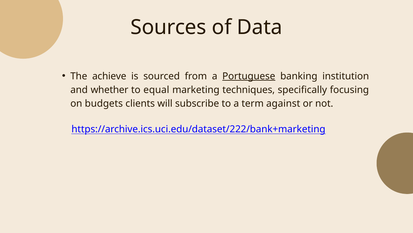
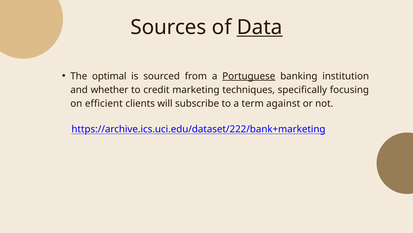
Data underline: none -> present
achieve: achieve -> optimal
equal: equal -> credit
budgets: budgets -> efficient
